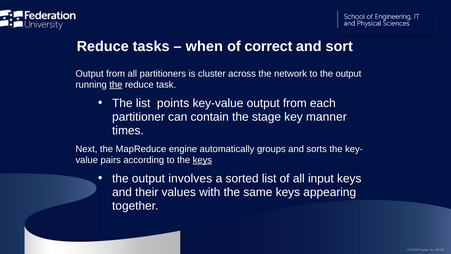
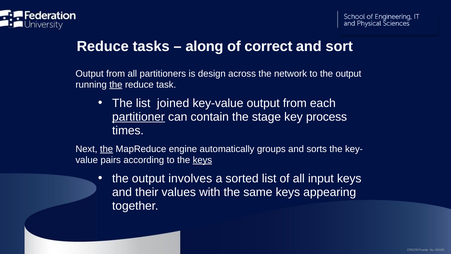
when: when -> along
cluster: cluster -> design
points: points -> joined
partitioner underline: none -> present
manner: manner -> process
the at (107, 149) underline: none -> present
